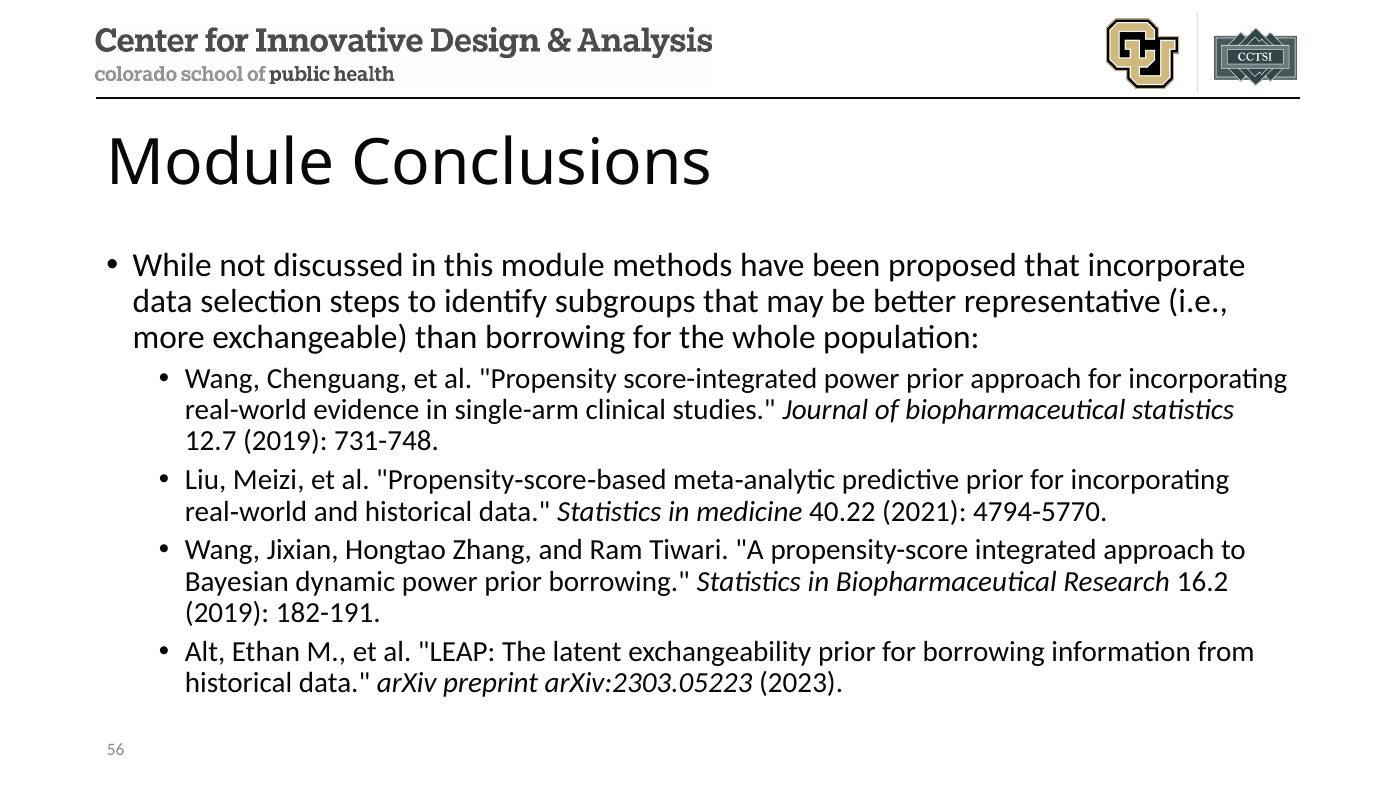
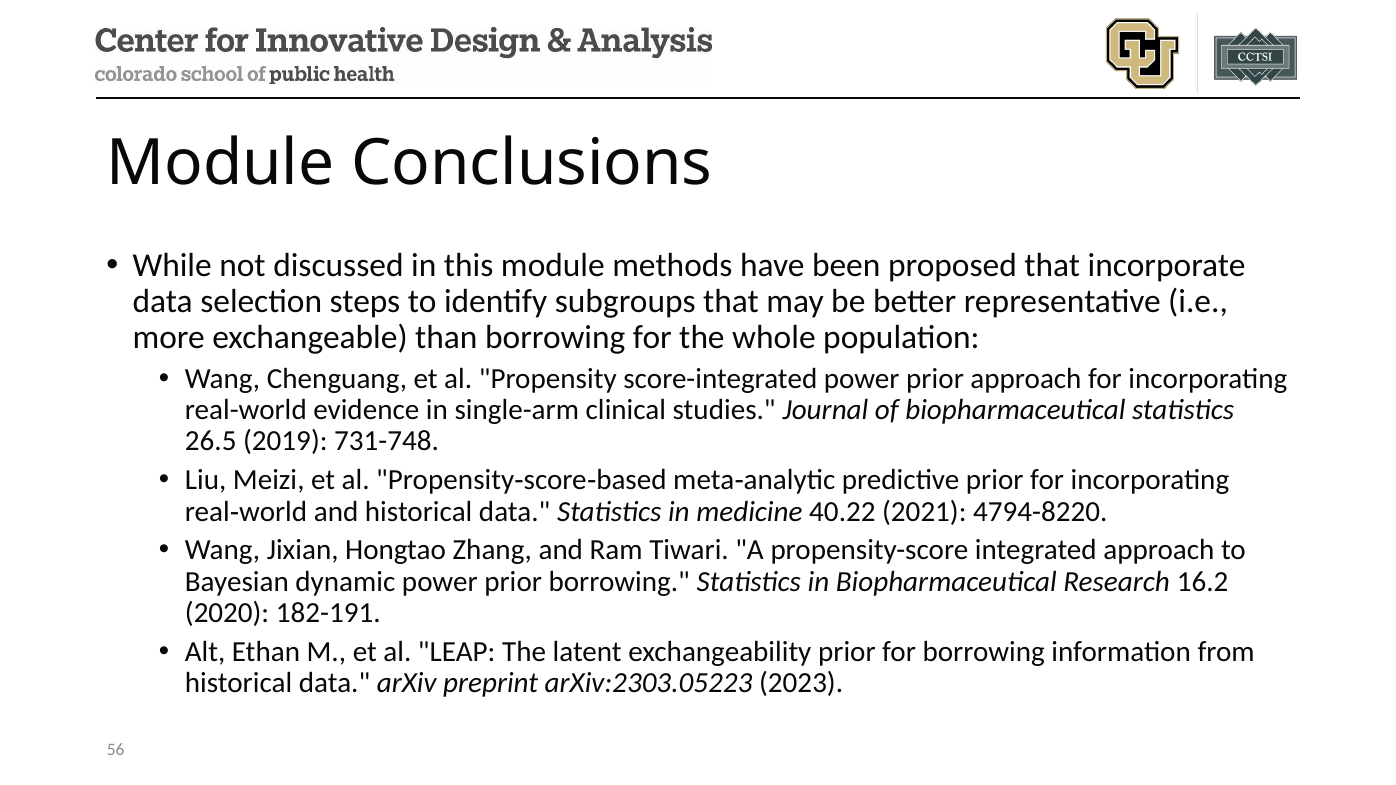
12.7: 12.7 -> 26.5
4794-5770: 4794-5770 -> 4794-8220
2019 at (227, 613): 2019 -> 2020
